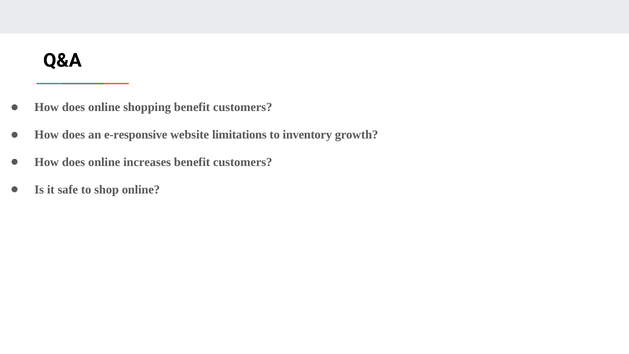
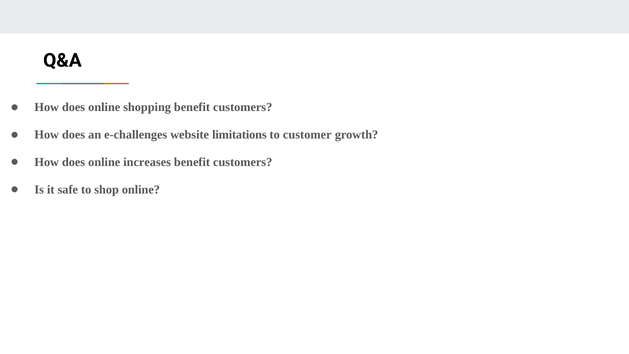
e-responsive: e-responsive -> e-challenges
inventory: inventory -> customer
